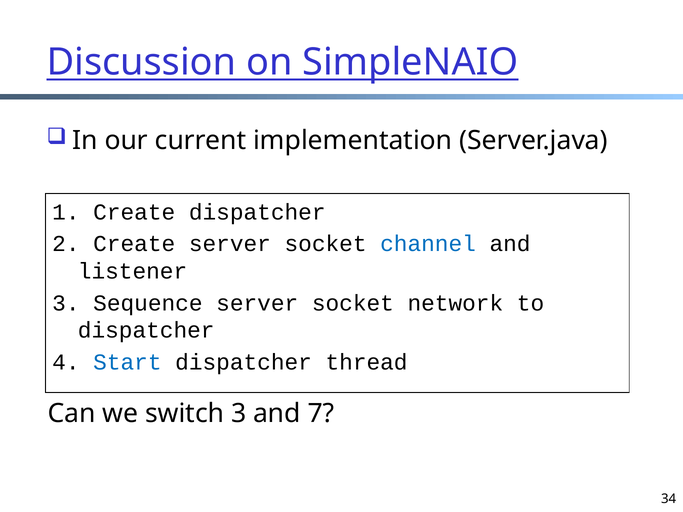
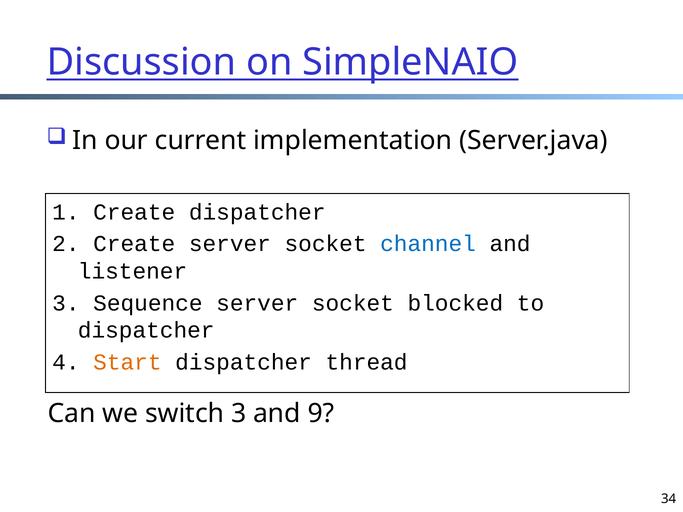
network: network -> blocked
Start colour: blue -> orange
7: 7 -> 9
